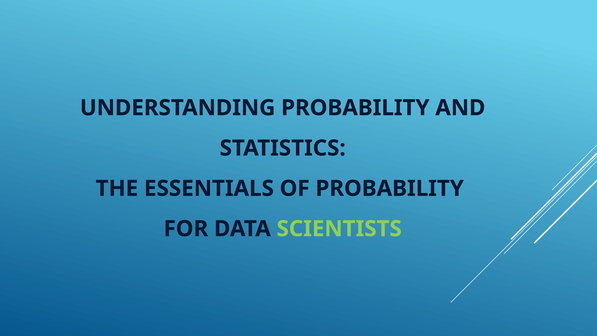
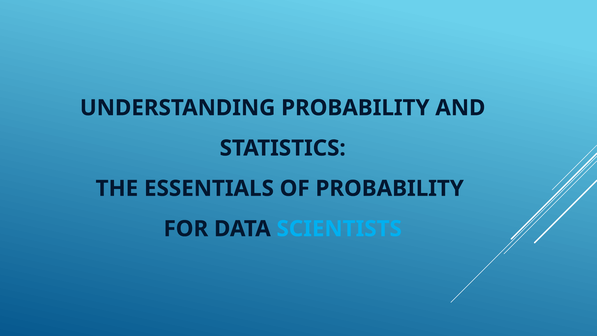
SCIENTISTS colour: light green -> light blue
